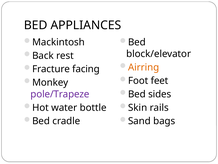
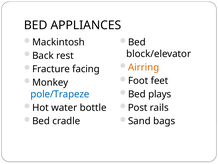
sides: sides -> plays
pole/Trapeze colour: purple -> blue
Skin: Skin -> Post
